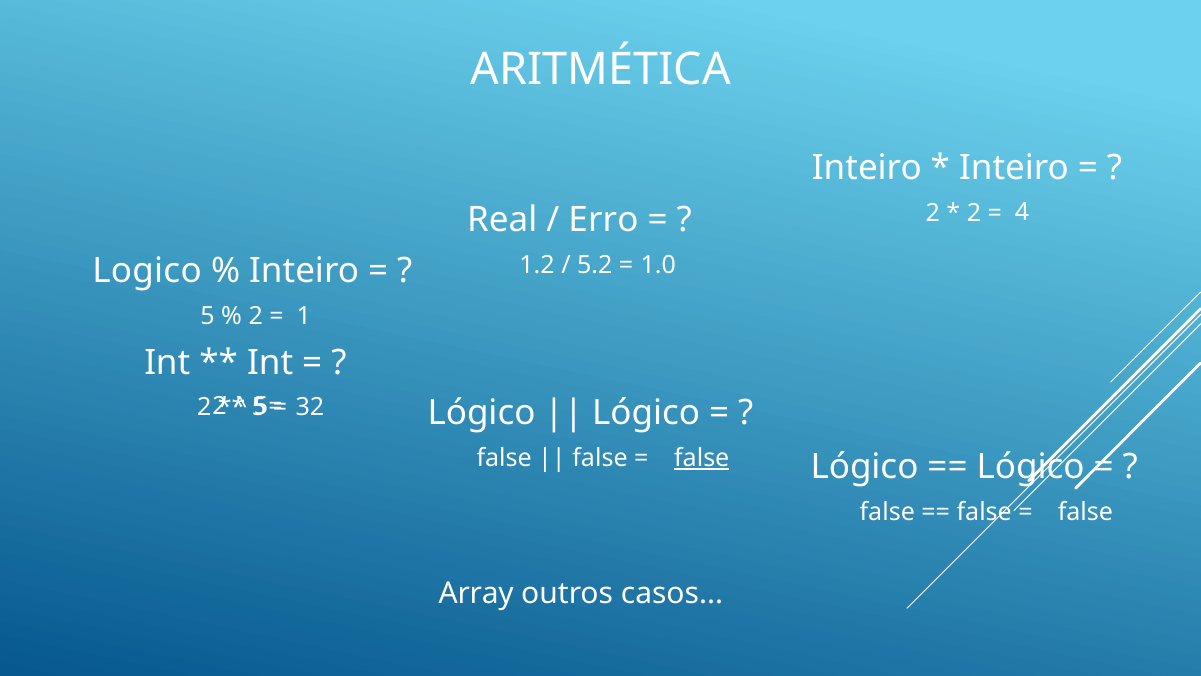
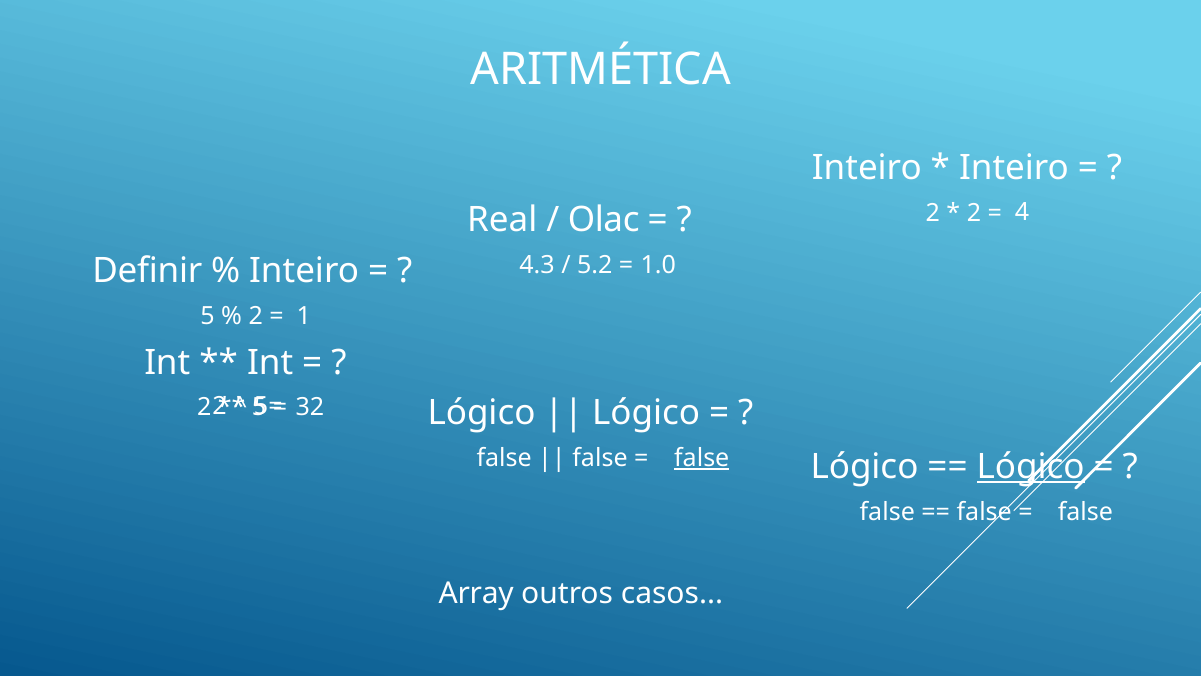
Erro: Erro -> Olac
1.2: 1.2 -> 4.3
Logico: Logico -> Definir
Lógico at (1031, 467) underline: none -> present
